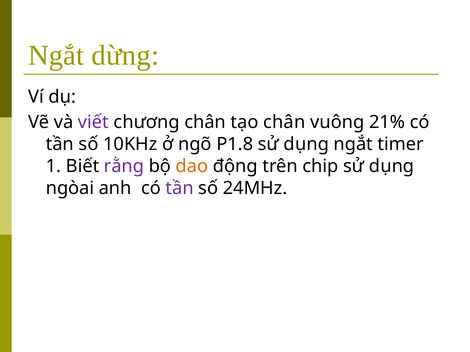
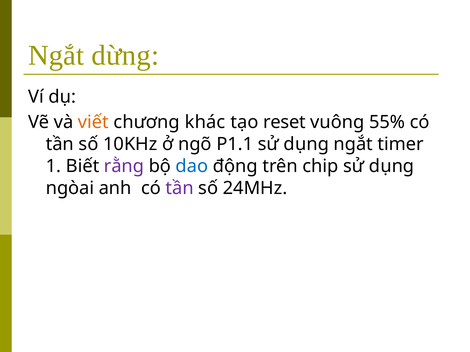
viết colour: purple -> orange
chương chân: chân -> khác
tạo chân: chân -> reset
21%: 21% -> 55%
P1.8: P1.8 -> P1.1
dao colour: orange -> blue
